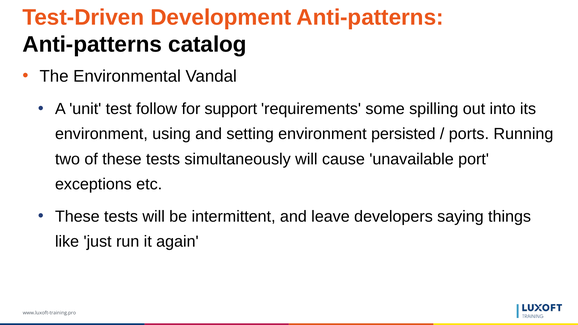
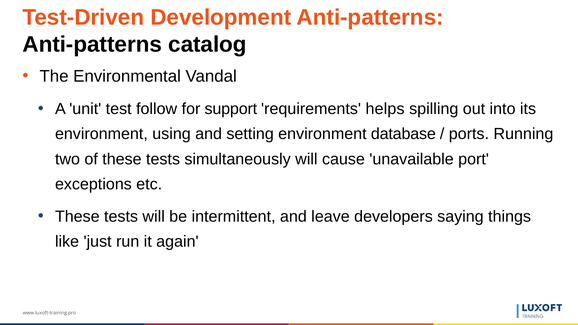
some: some -> helps
persisted: persisted -> database
